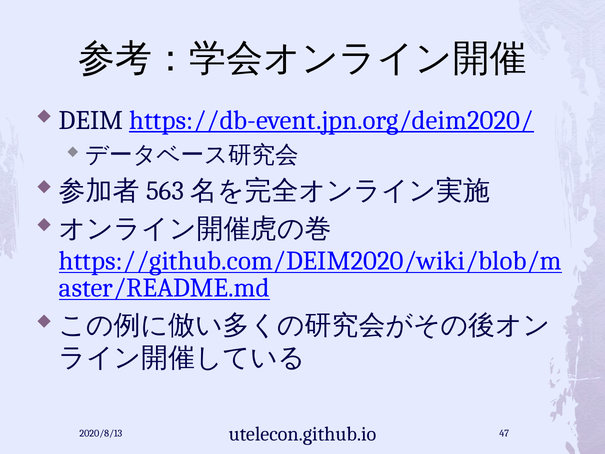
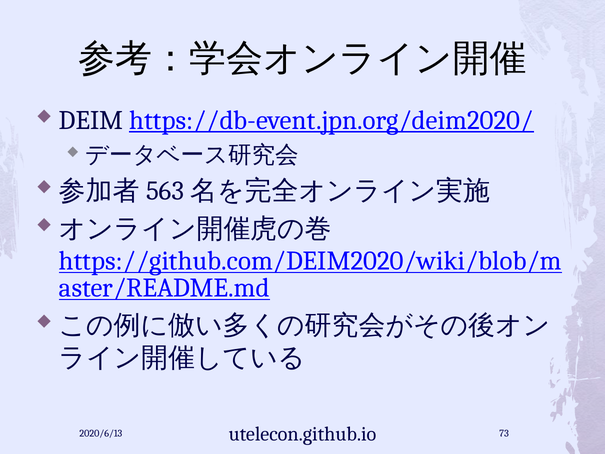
2020/8/13: 2020/8/13 -> 2020/6/13
47: 47 -> 73
